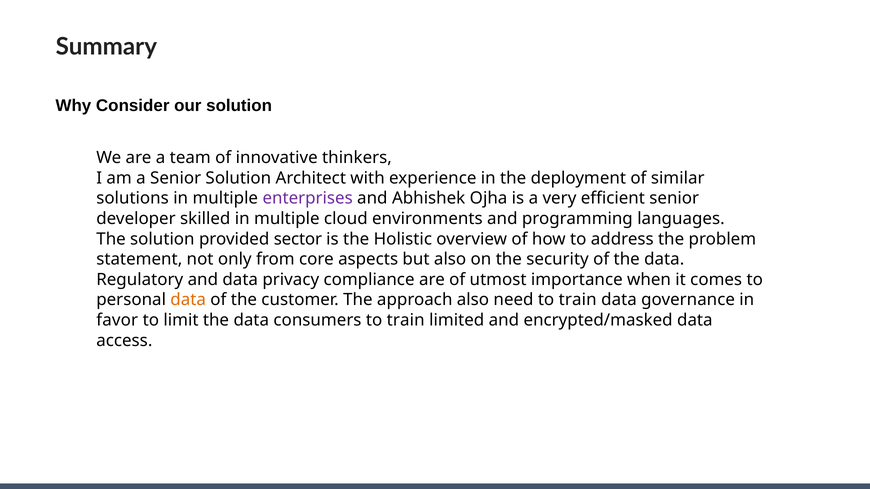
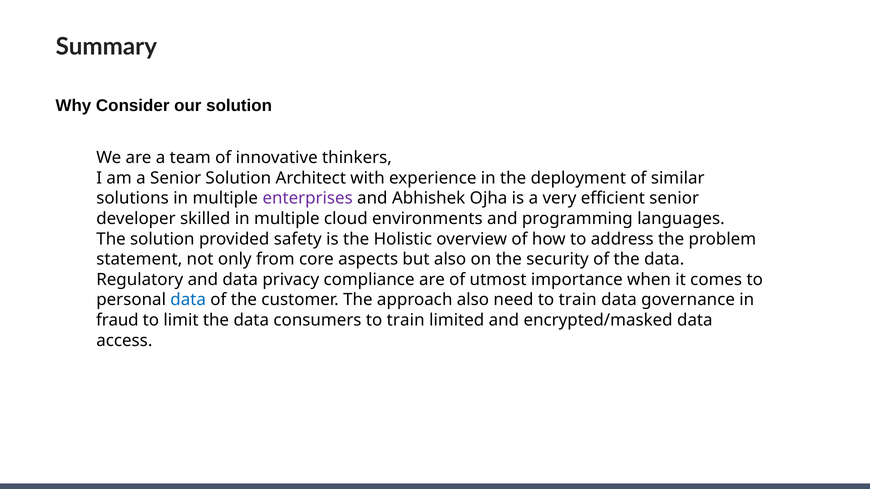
sector: sector -> safety
data at (188, 300) colour: orange -> blue
favor: favor -> fraud
